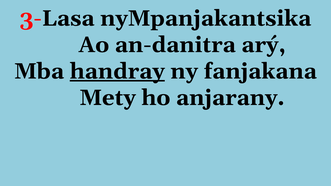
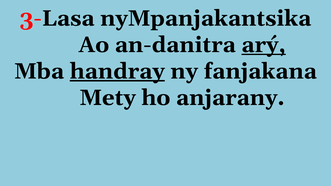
arý underline: none -> present
